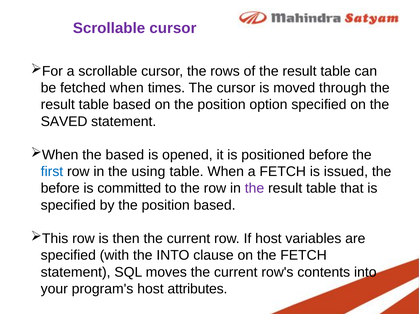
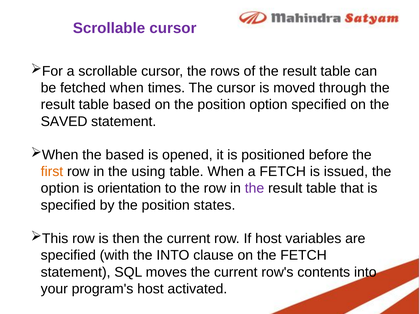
first colour: blue -> orange
before at (60, 189): before -> option
committed: committed -> orientation
position based: based -> states
attributes: attributes -> activated
